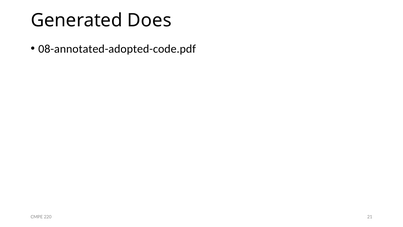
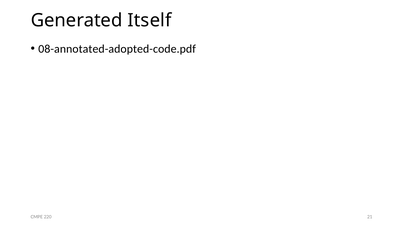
Does: Does -> Itself
